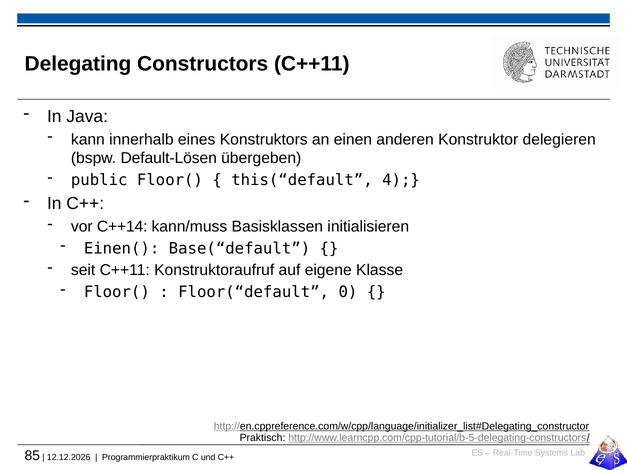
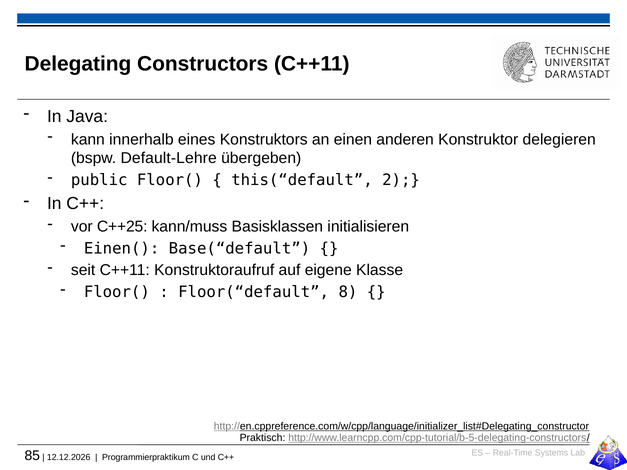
Default-Lösen: Default-Lösen -> Default-Lehre
4: 4 -> 2
C++14: C++14 -> C++25
0: 0 -> 8
